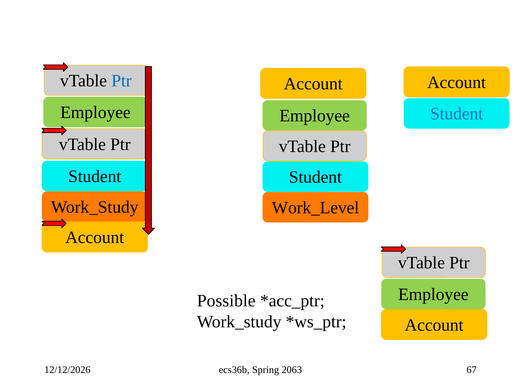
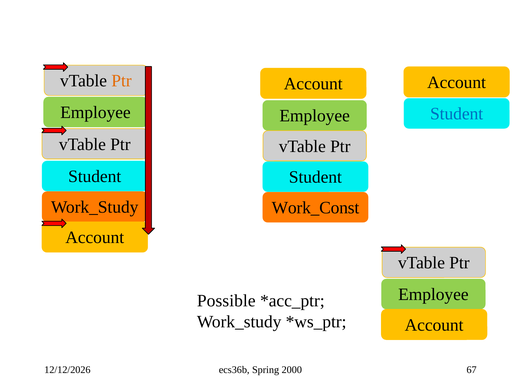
Ptr at (122, 81) colour: blue -> orange
Work_Level: Work_Level -> Work_Const
2063: 2063 -> 2000
